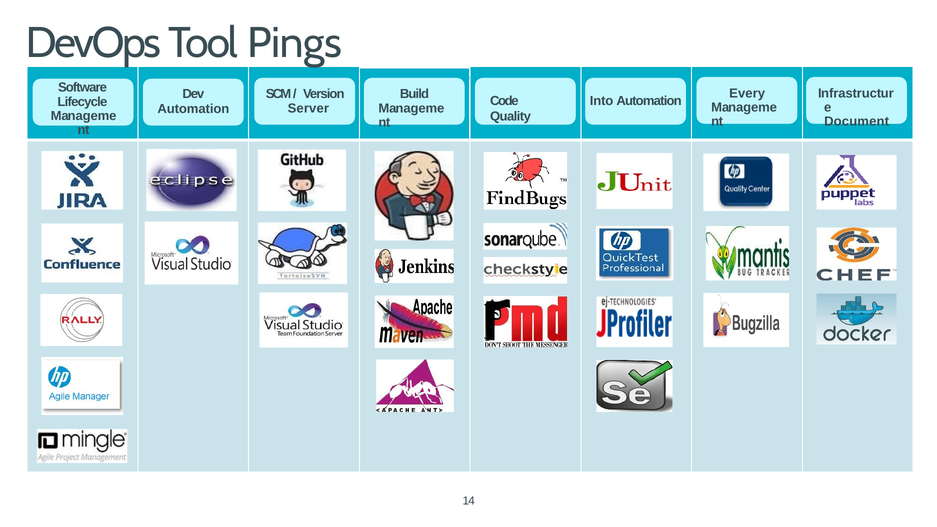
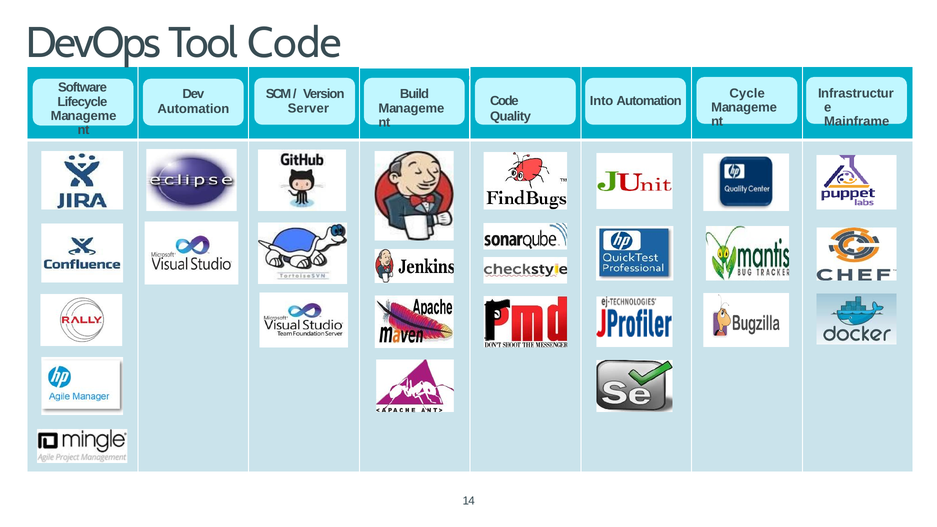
Tool Pings: Pings -> Code
Every: Every -> Cycle
Document: Document -> Mainframe
